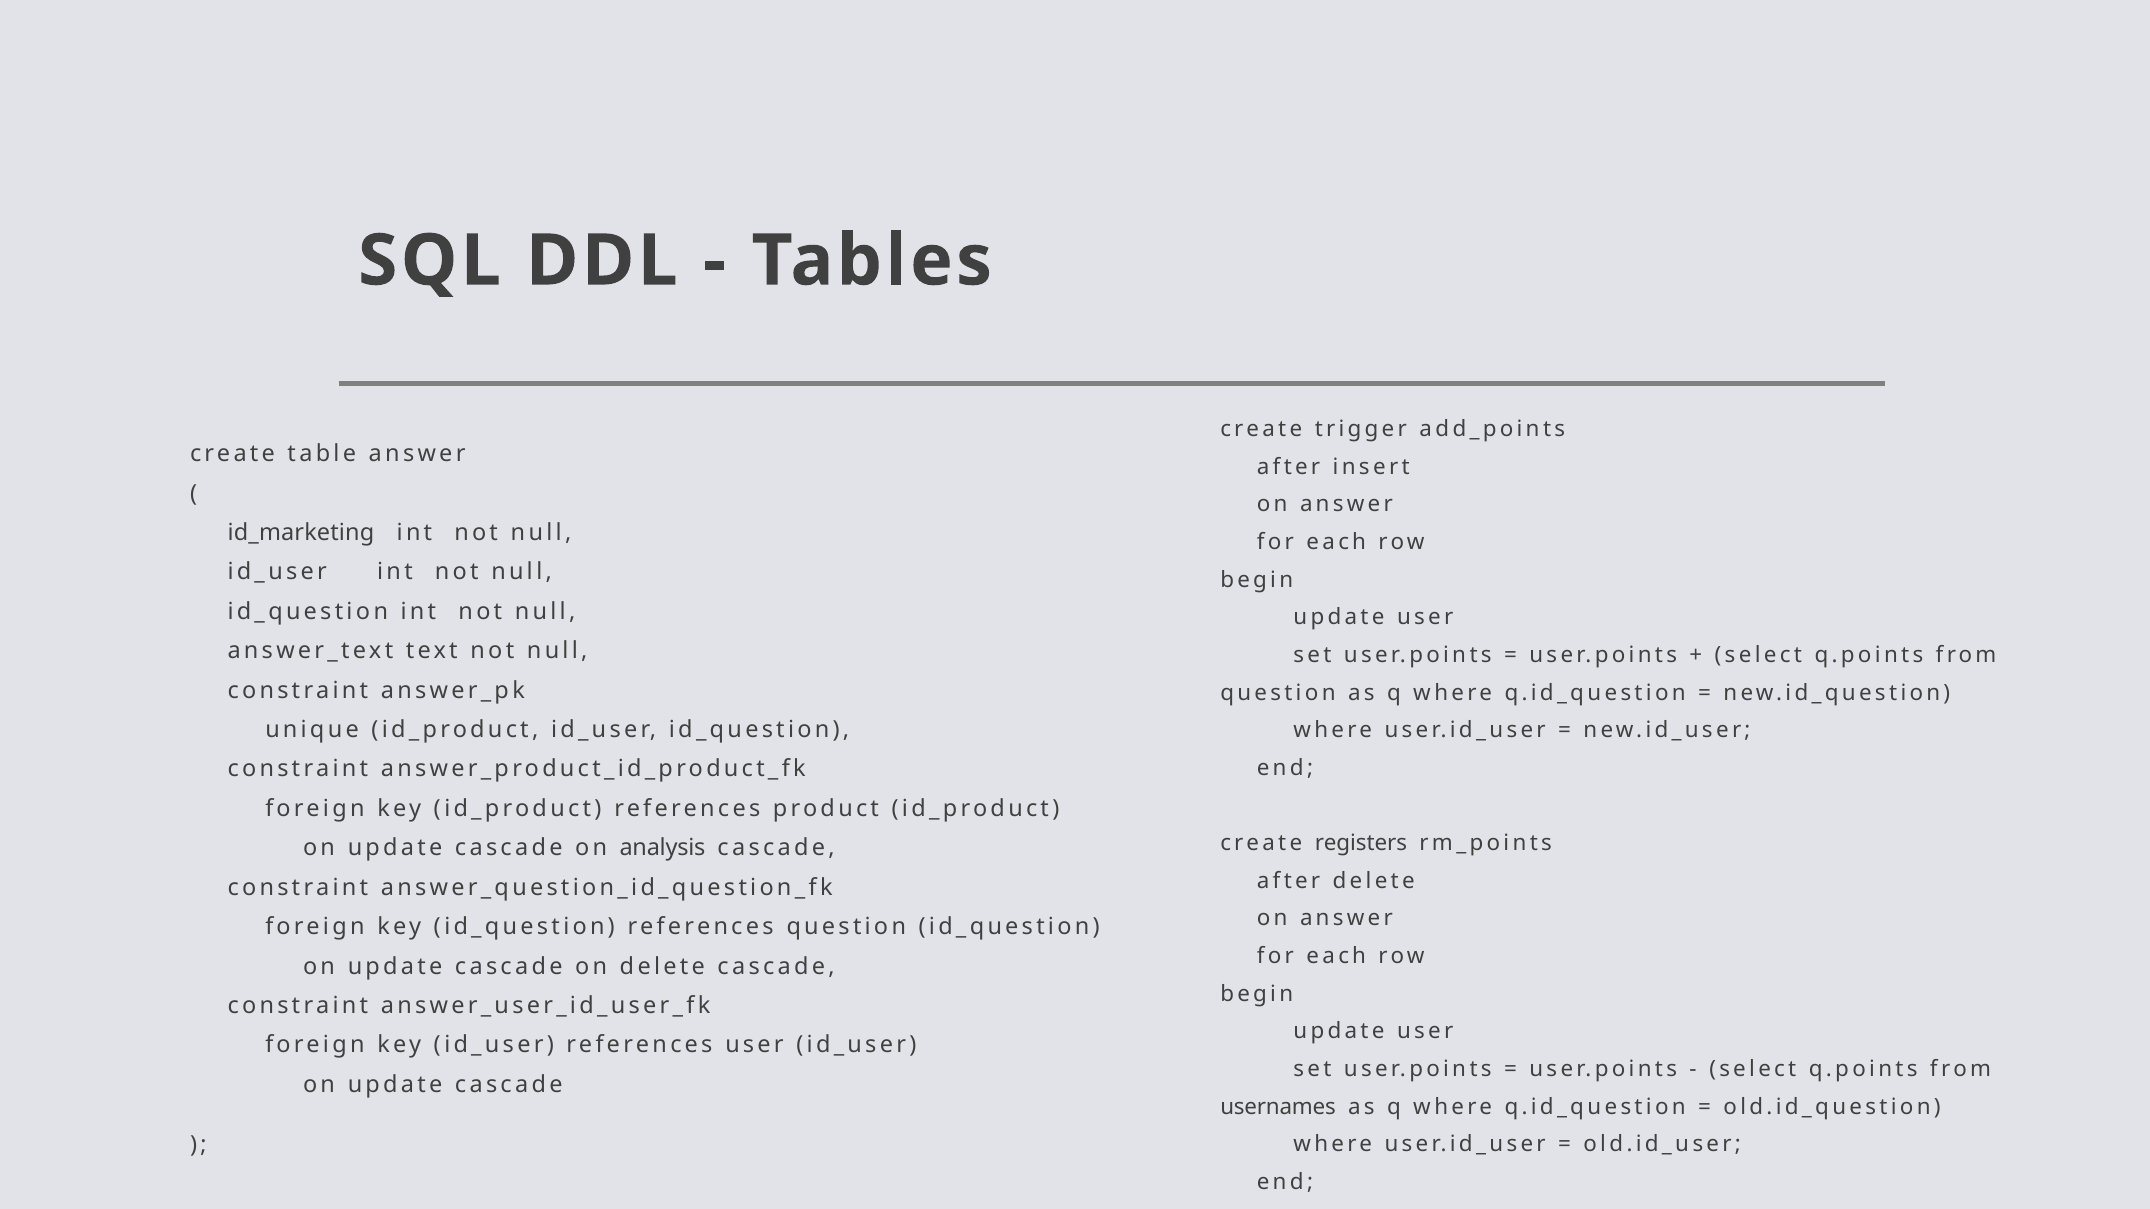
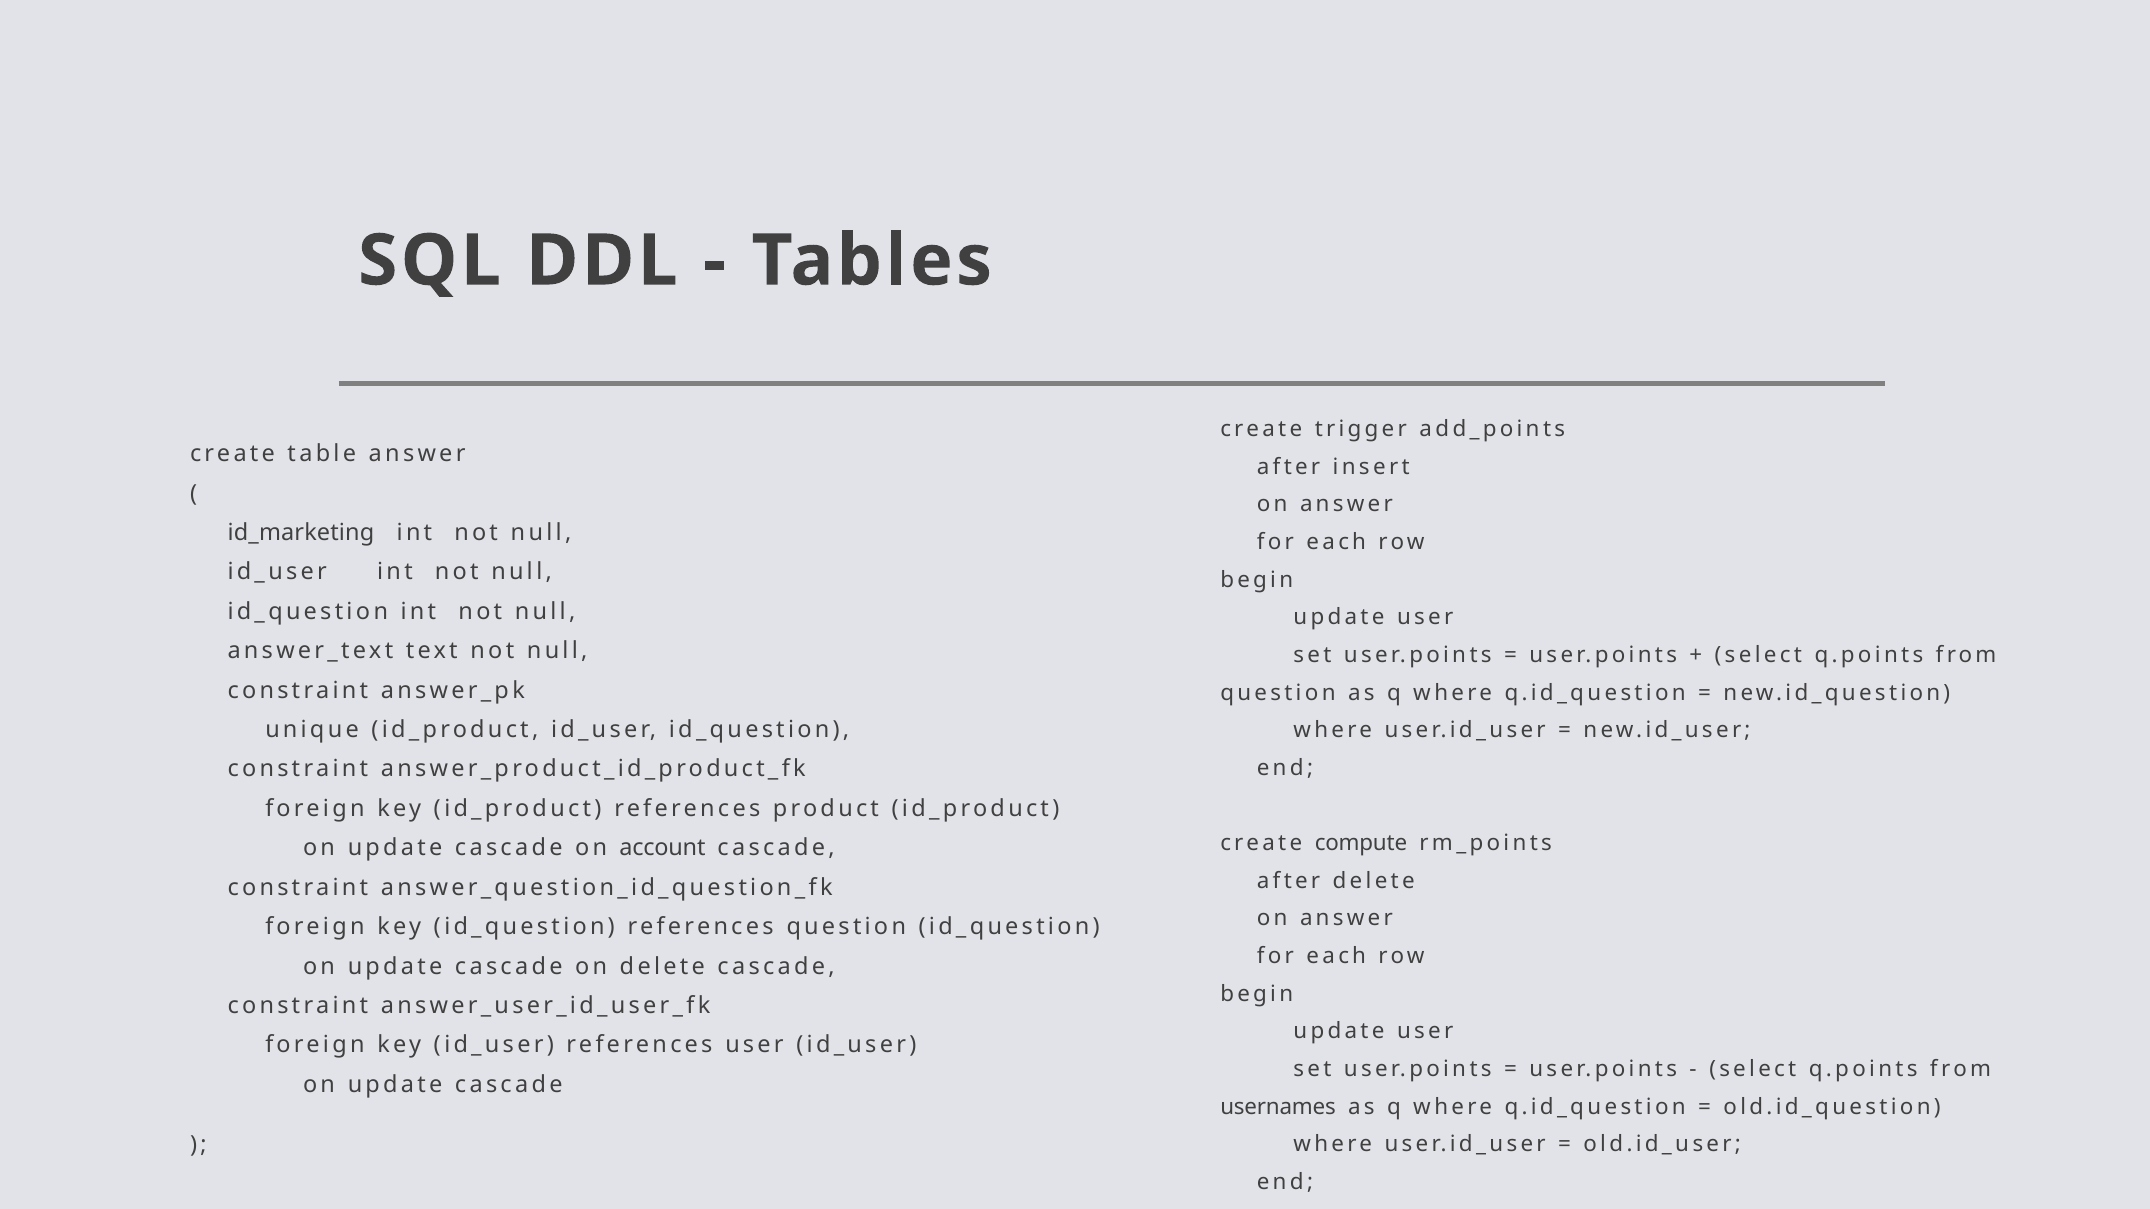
registers: registers -> compute
analysis: analysis -> account
